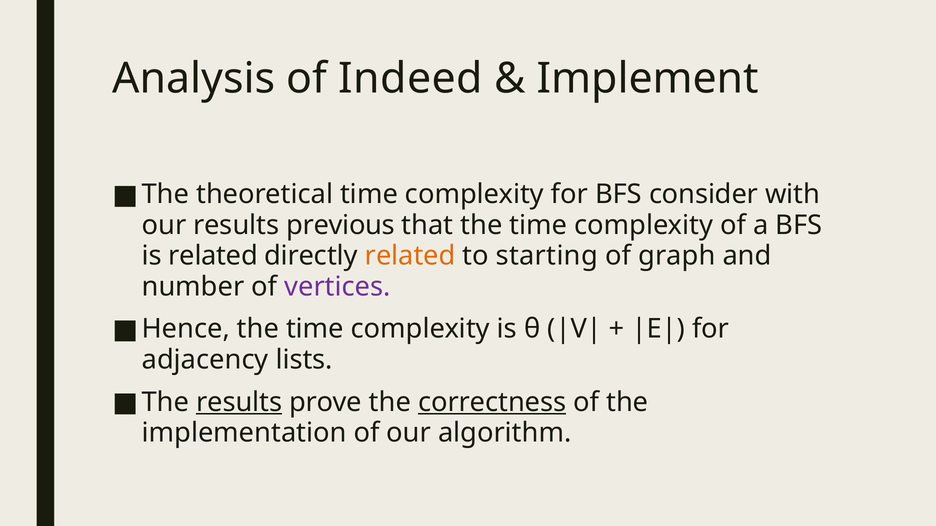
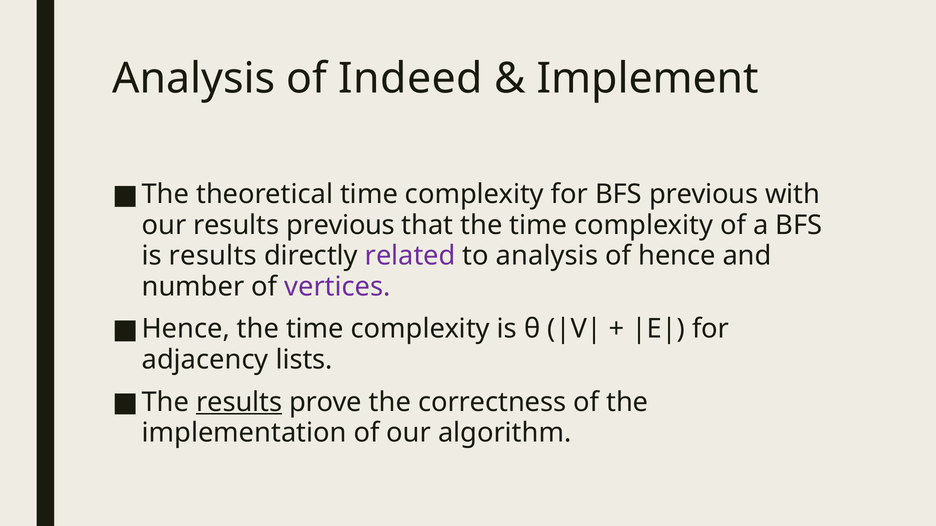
BFS consider: consider -> previous
is related: related -> results
related at (410, 256) colour: orange -> purple
to starting: starting -> analysis
of graph: graph -> hence
correctness underline: present -> none
